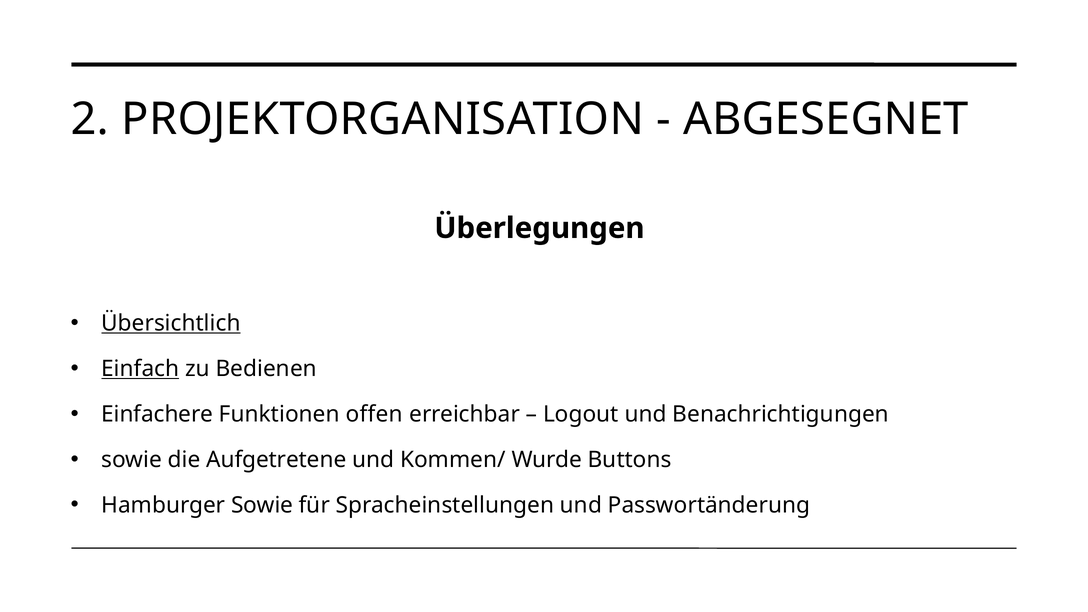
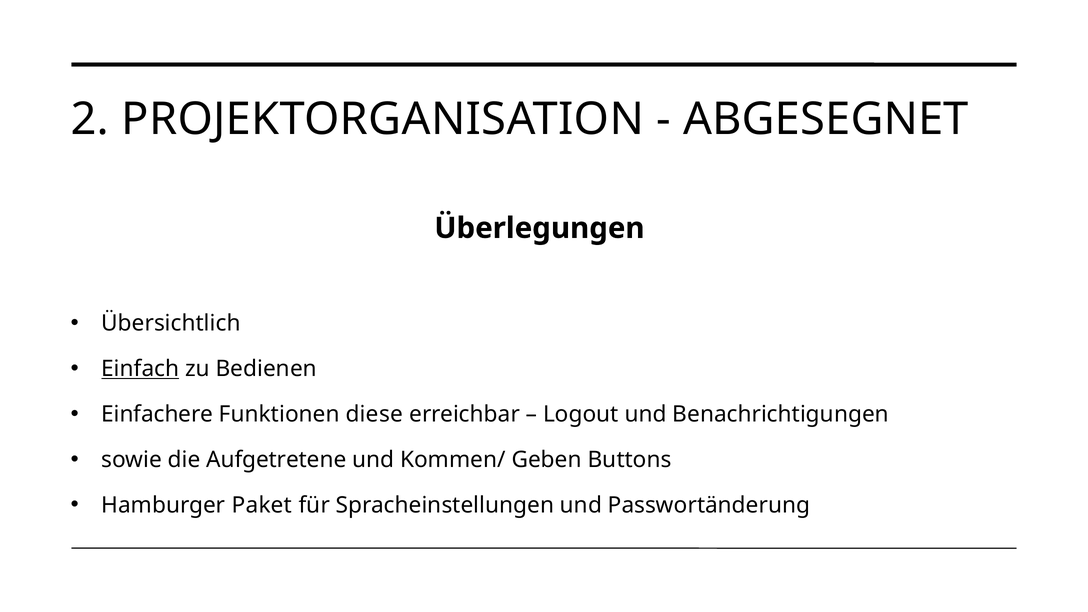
Übersichtlich underline: present -> none
offen: offen -> diese
Wurde: Wurde -> Geben
Hamburger Sowie: Sowie -> Paket
